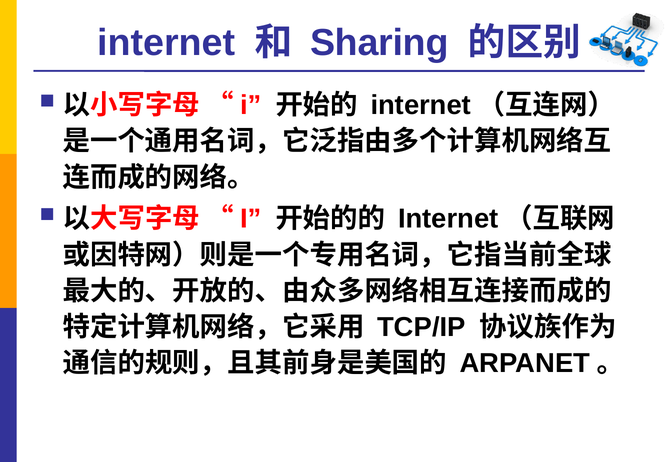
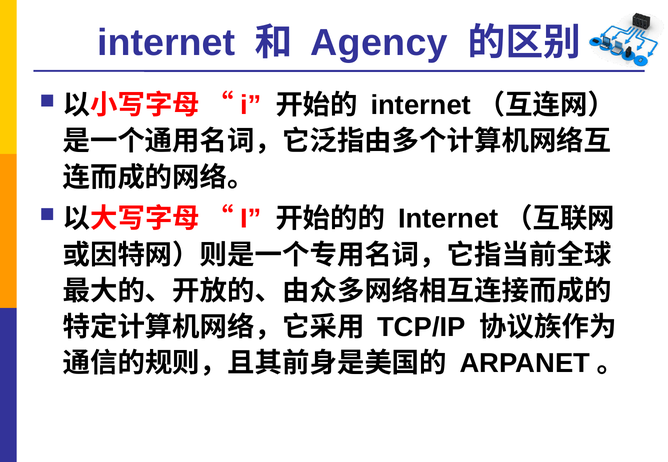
Sharing: Sharing -> Agency
